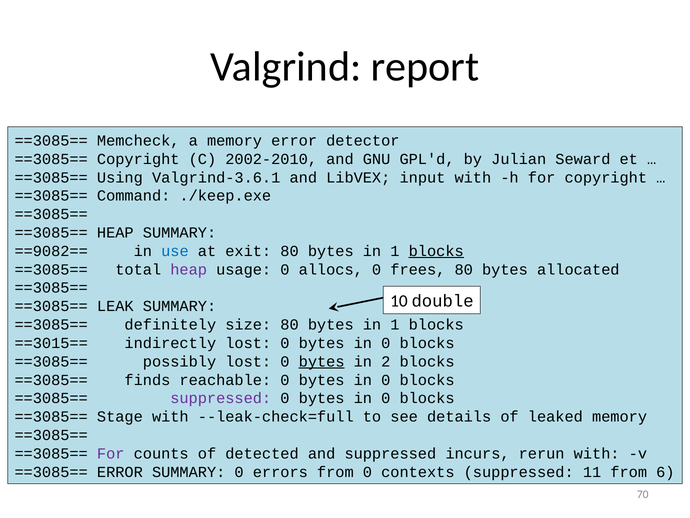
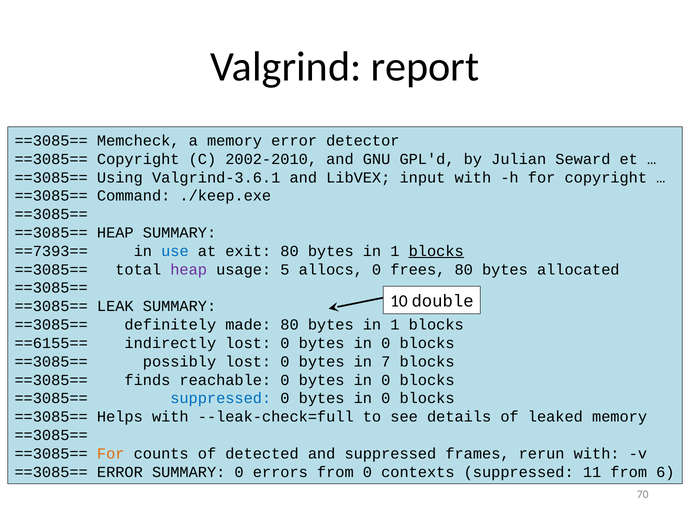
==9082==: ==9082== -> ==7393==
usage 0: 0 -> 5
size: size -> made
==3015==: ==3015== -> ==6155==
bytes at (322, 361) underline: present -> none
2: 2 -> 7
suppressed at (221, 398) colour: purple -> blue
Stage: Stage -> Helps
For at (111, 453) colour: purple -> orange
incurs: incurs -> frames
